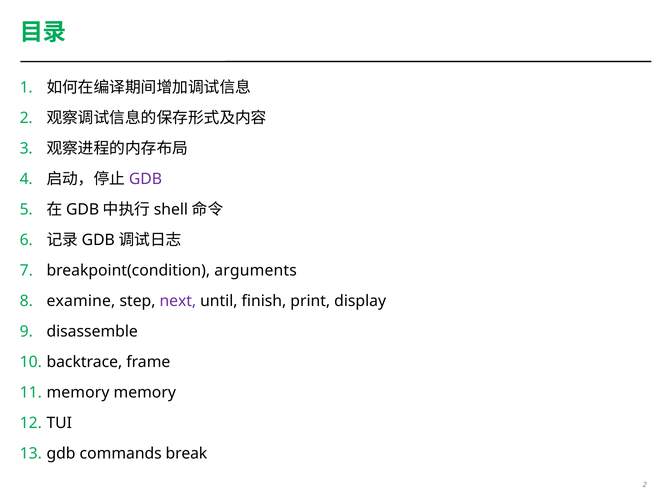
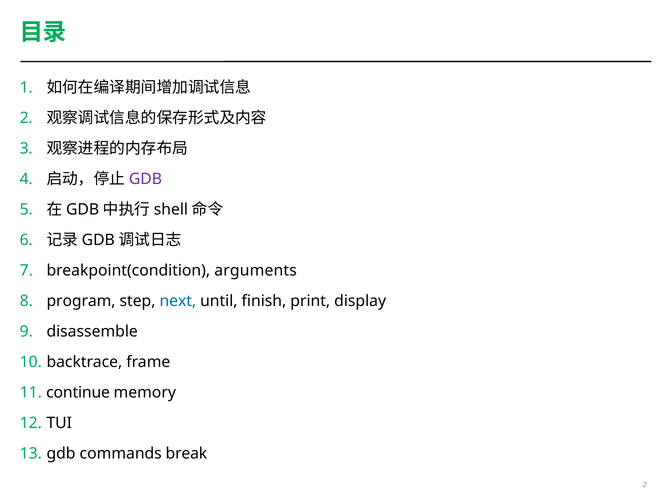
examine: examine -> program
next colour: purple -> blue
memory at (78, 393): memory -> continue
